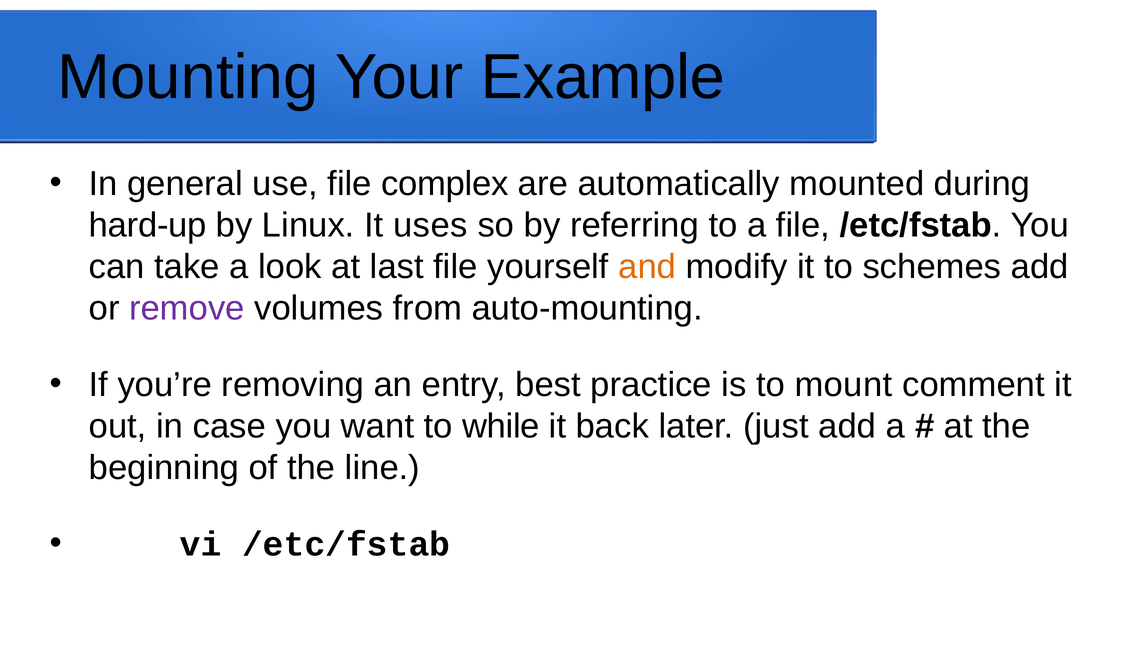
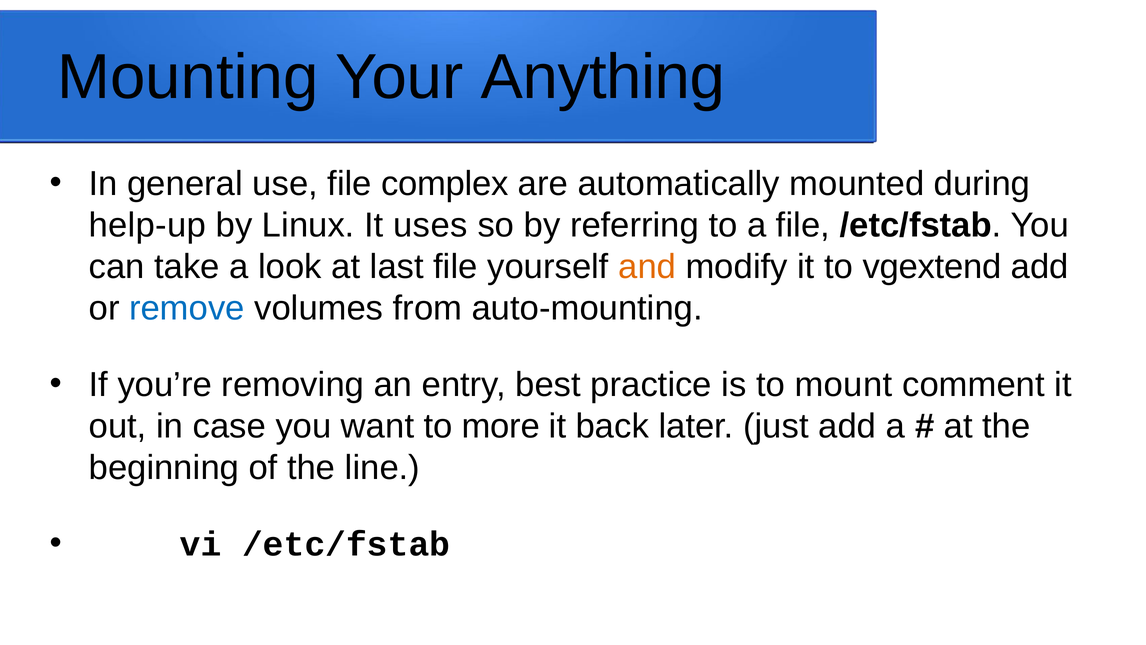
Example: Example -> Anything
hard-up: hard-up -> help-up
schemes: schemes -> vgextend
remove colour: purple -> blue
while: while -> more
